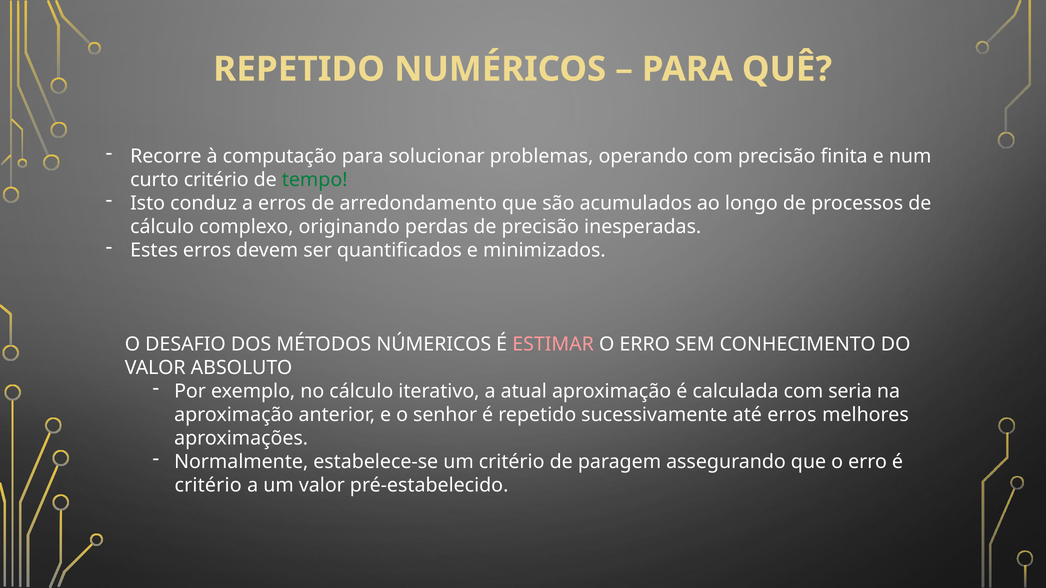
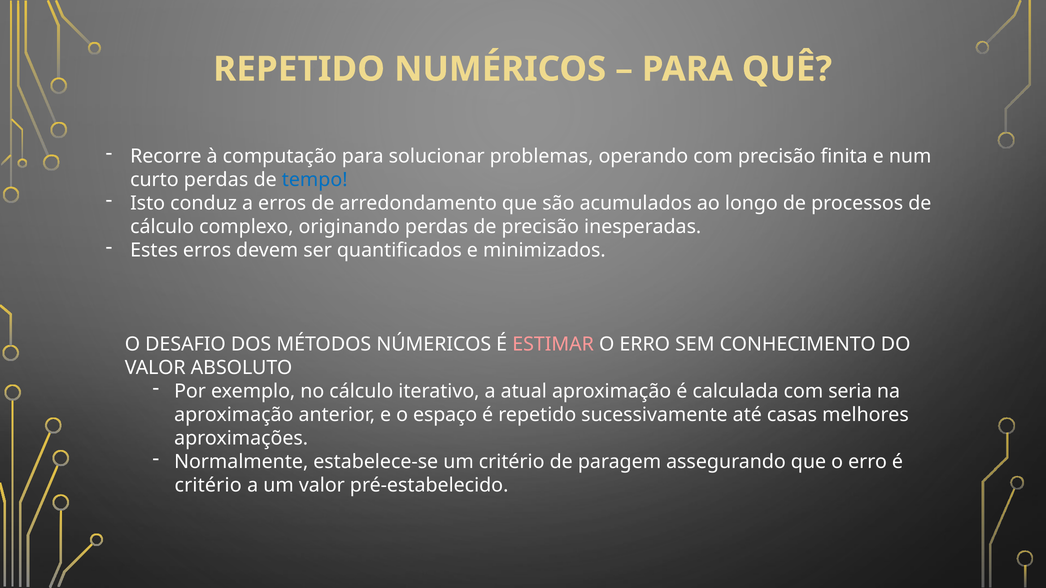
curto critério: critério -> perdas
tempo colour: green -> blue
senhor: senhor -> espaço
até erros: erros -> casas
